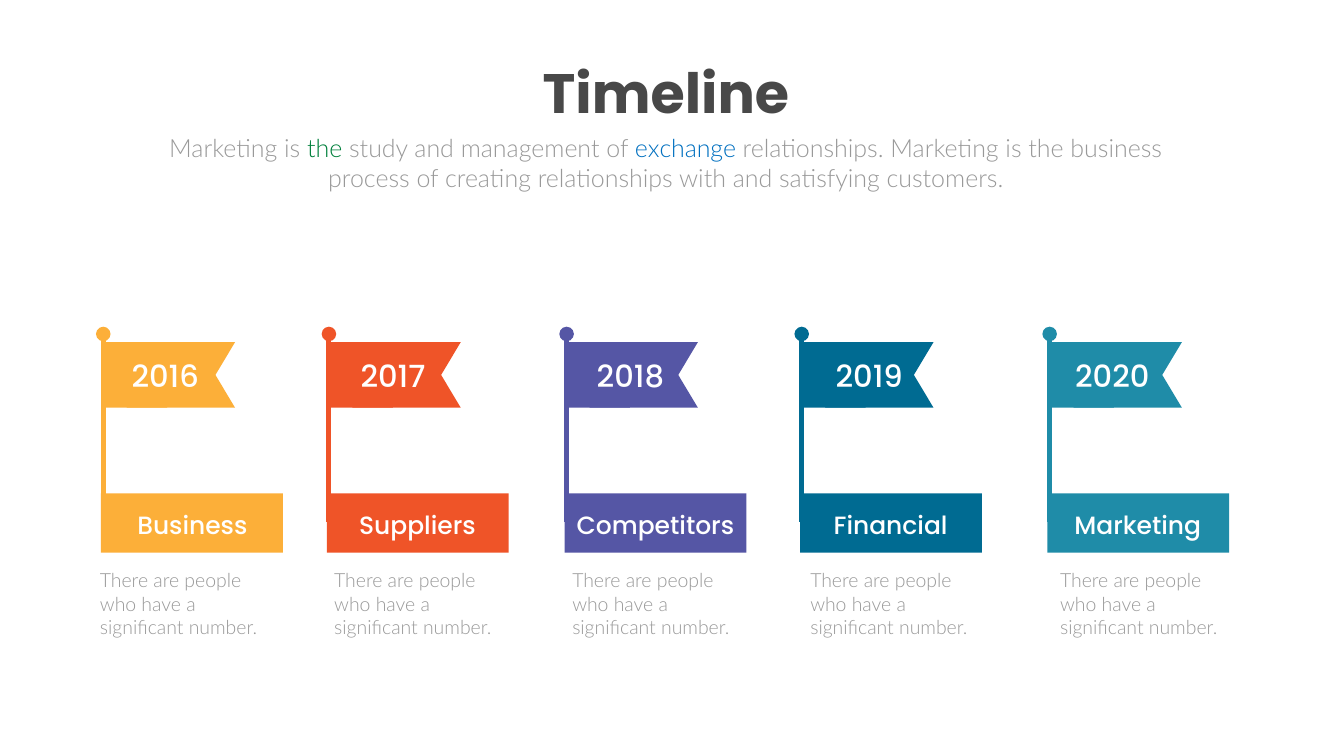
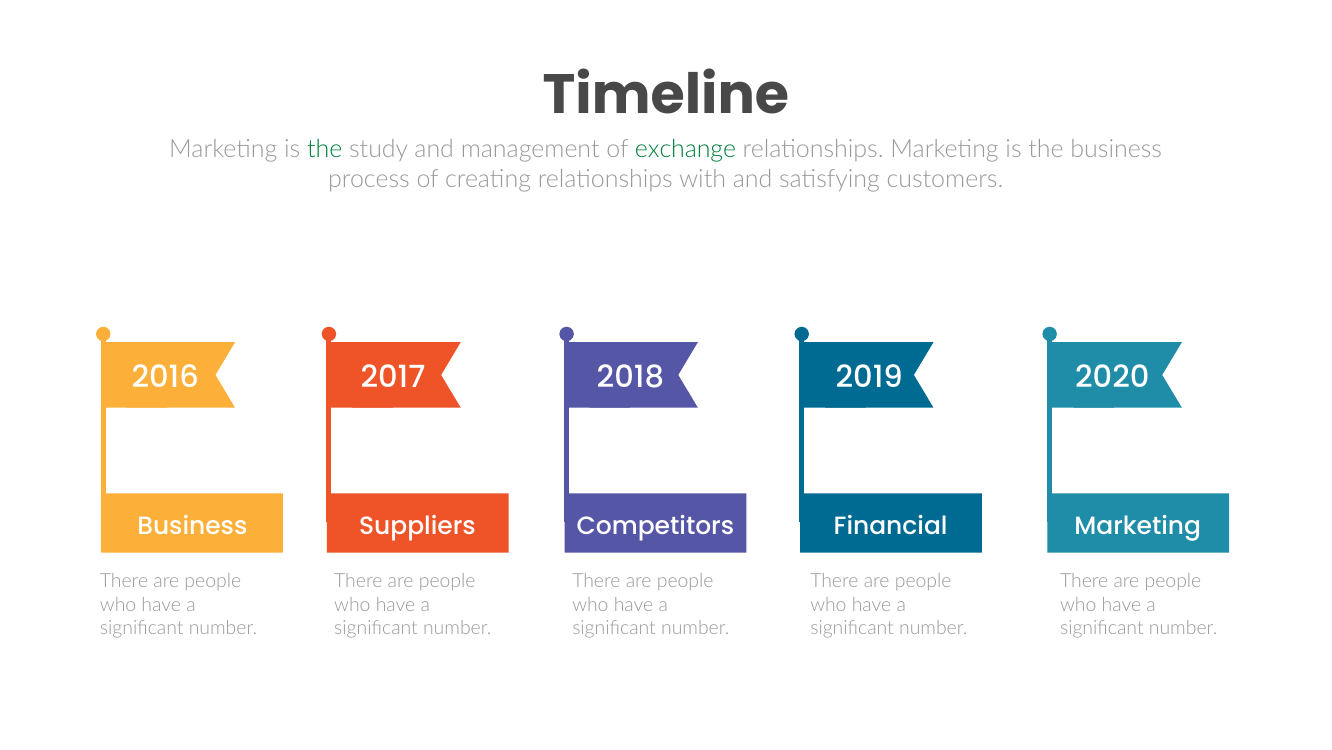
exchange colour: blue -> green
